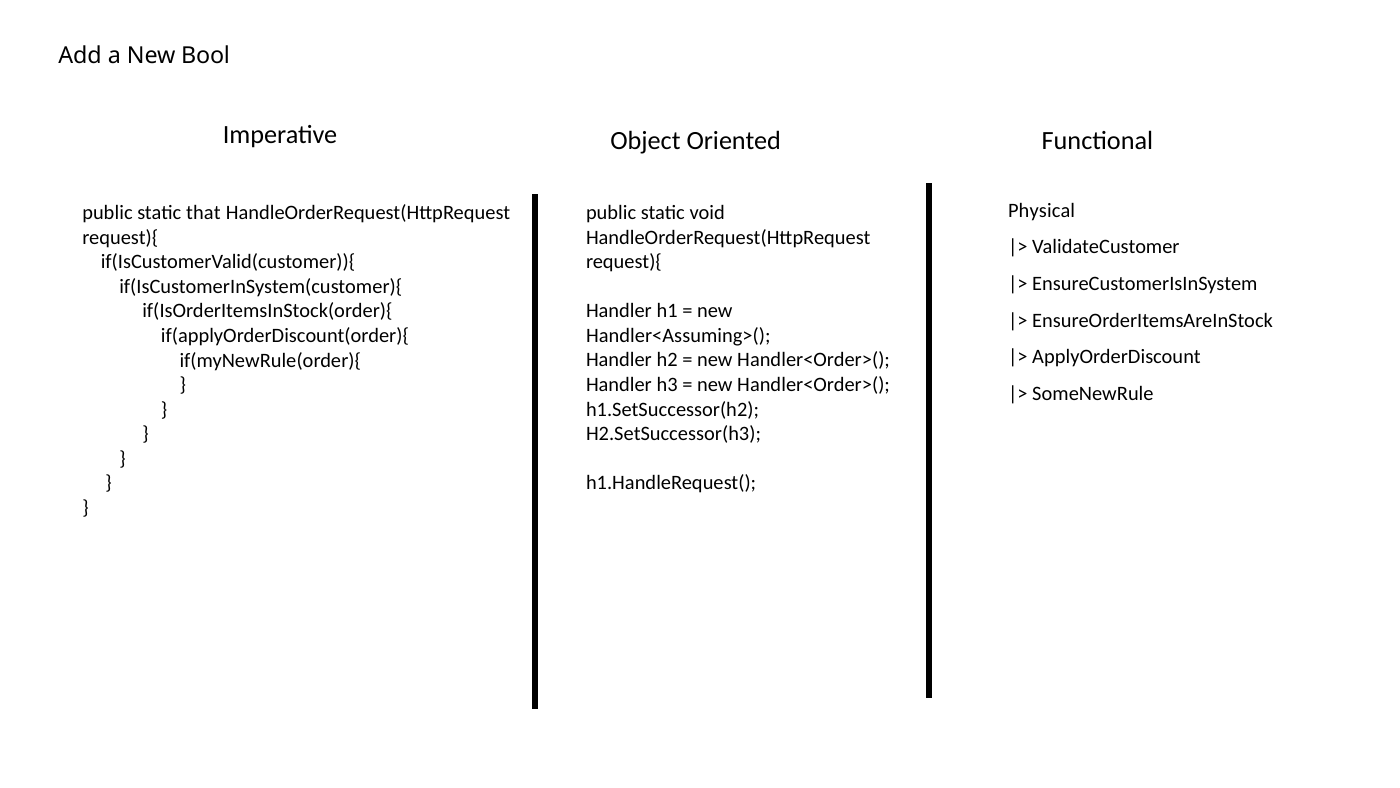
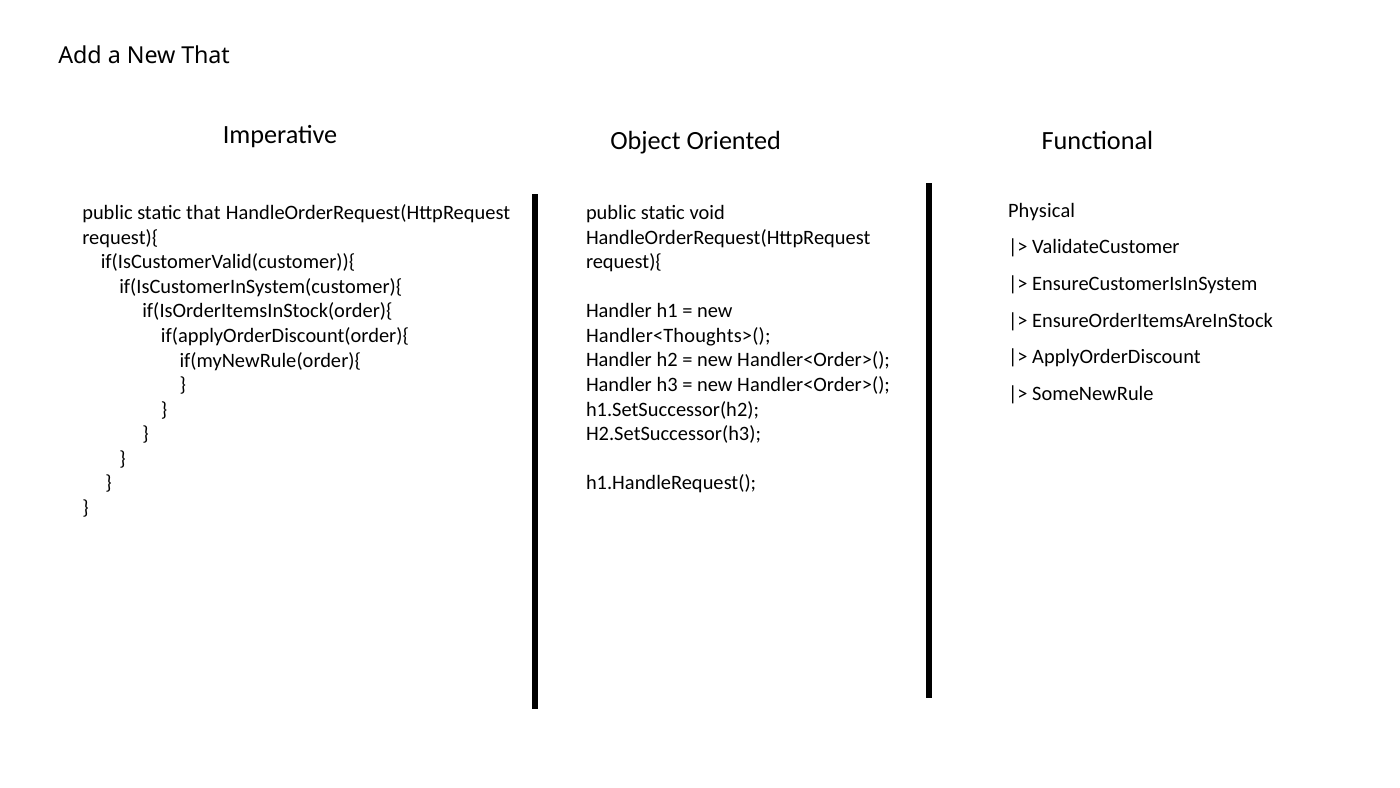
New Bool: Bool -> That
Handler<Assuming>(: Handler<Assuming>( -> Handler<Thoughts>(
